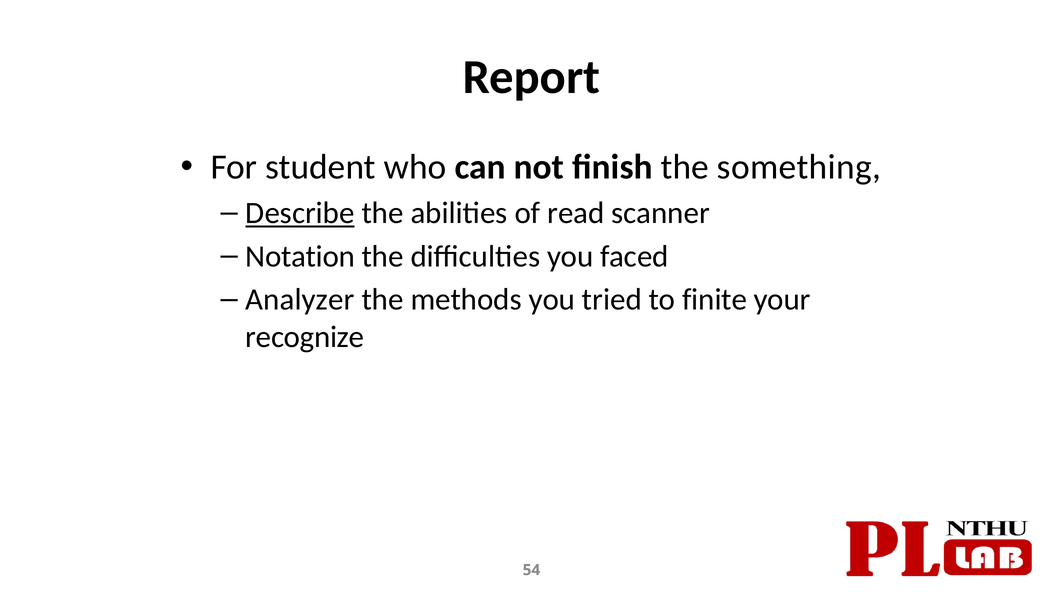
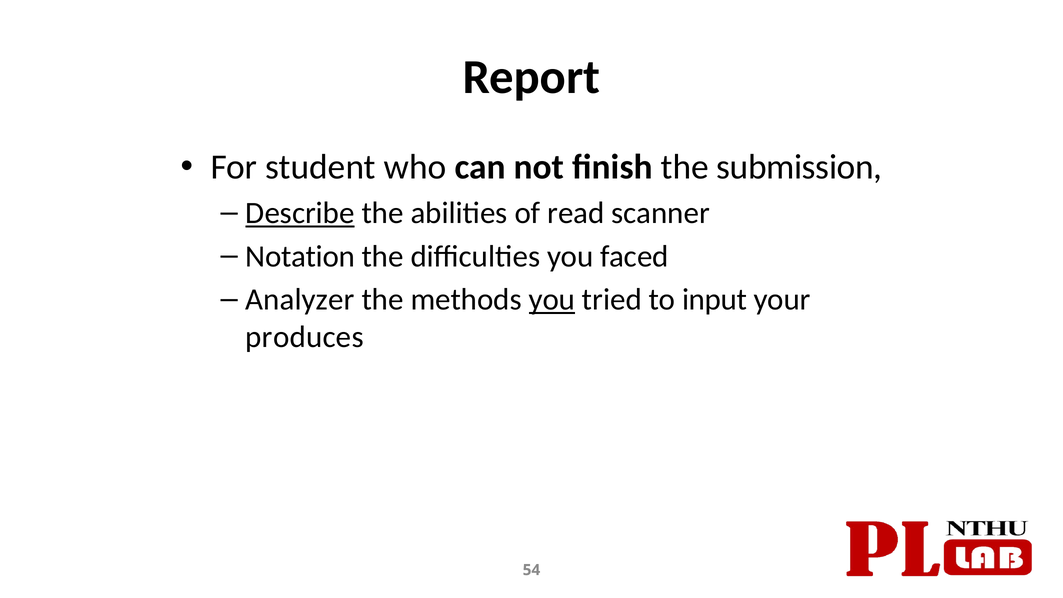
something: something -> submission
you at (552, 300) underline: none -> present
finite: finite -> input
recognize: recognize -> produces
